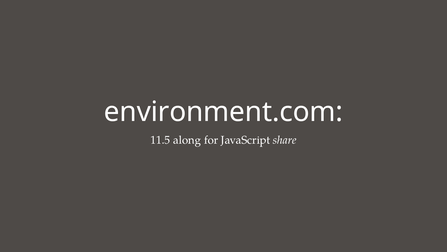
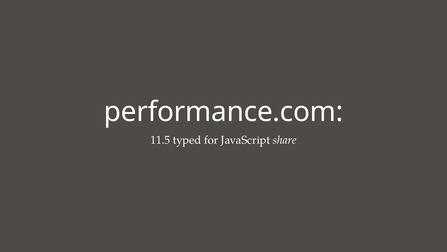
environment.com: environment.com -> performance.com
along: along -> typed
